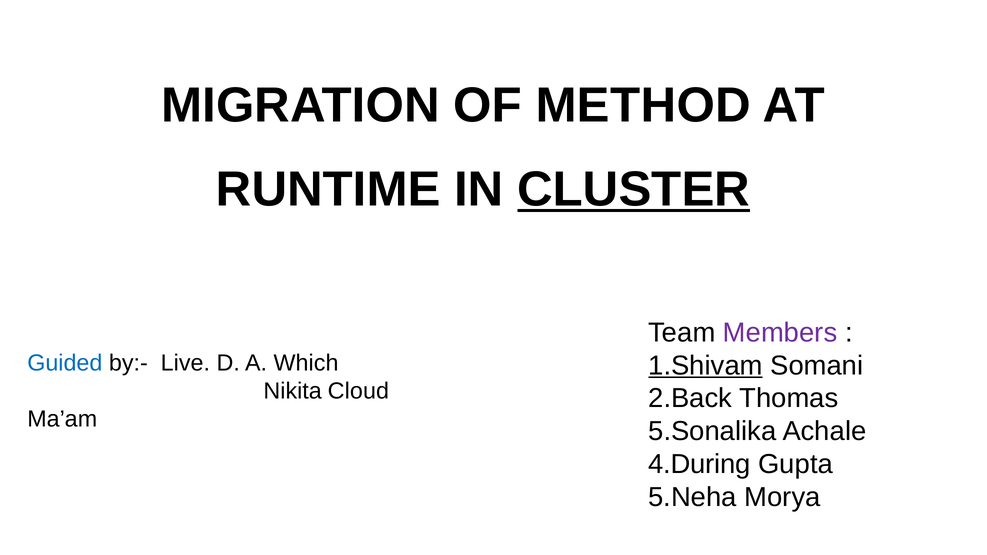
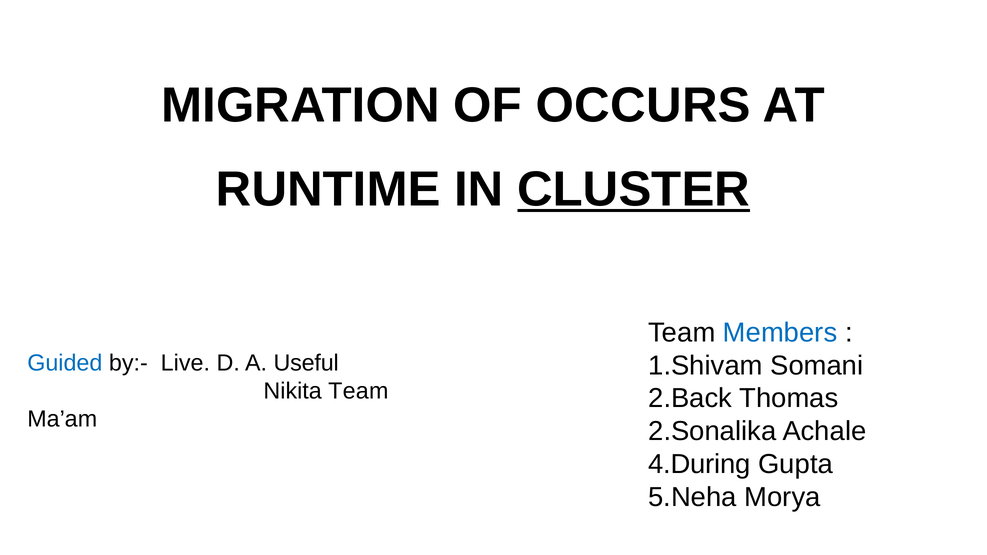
METHOD: METHOD -> OCCURS
Members colour: purple -> blue
Which: Which -> Useful
1.Shivam underline: present -> none
Nikita Cloud: Cloud -> Team
5.Sonalika: 5.Sonalika -> 2.Sonalika
